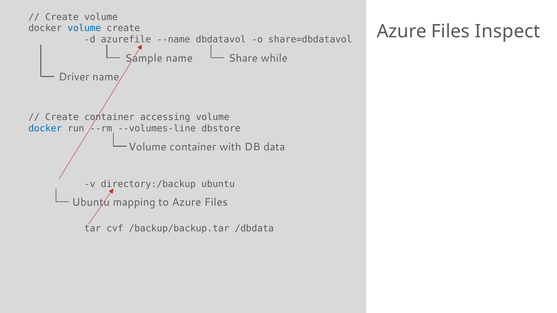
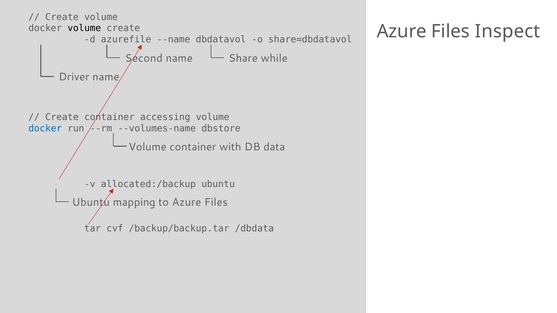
volume at (84, 28) colour: blue -> black
Sample: Sample -> Second
--volumes-line: --volumes-line -> --volumes-name
directory:/backup: directory:/backup -> allocated:/backup
